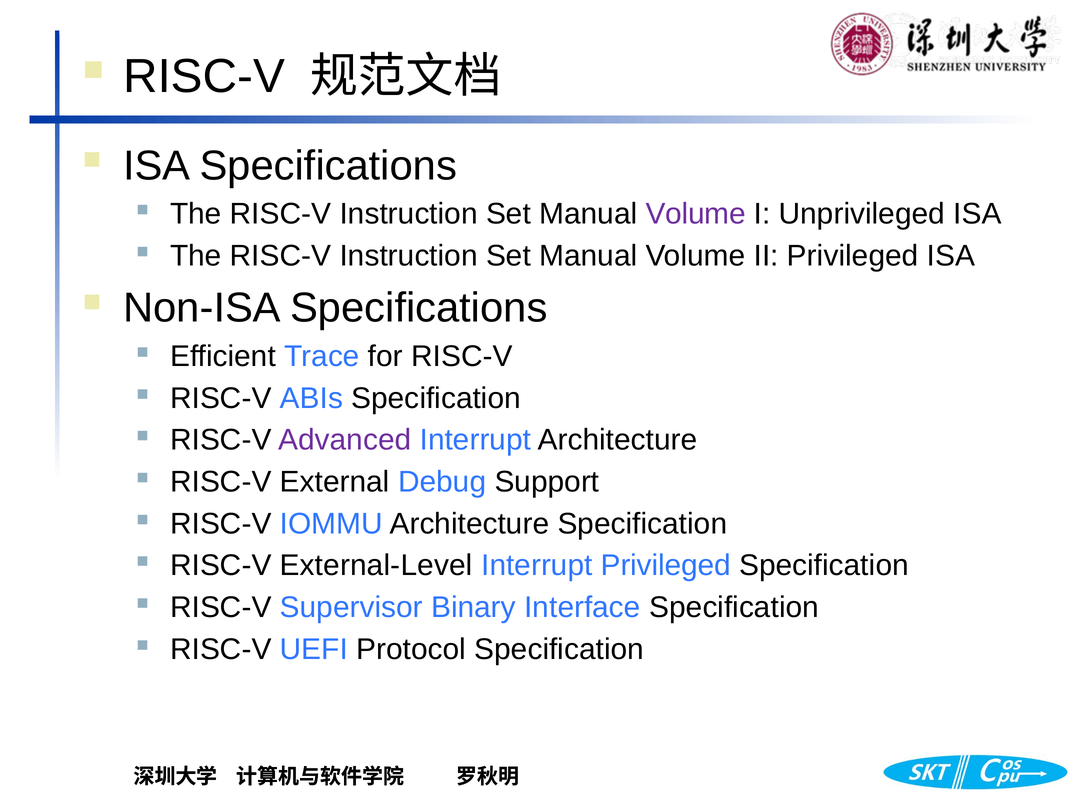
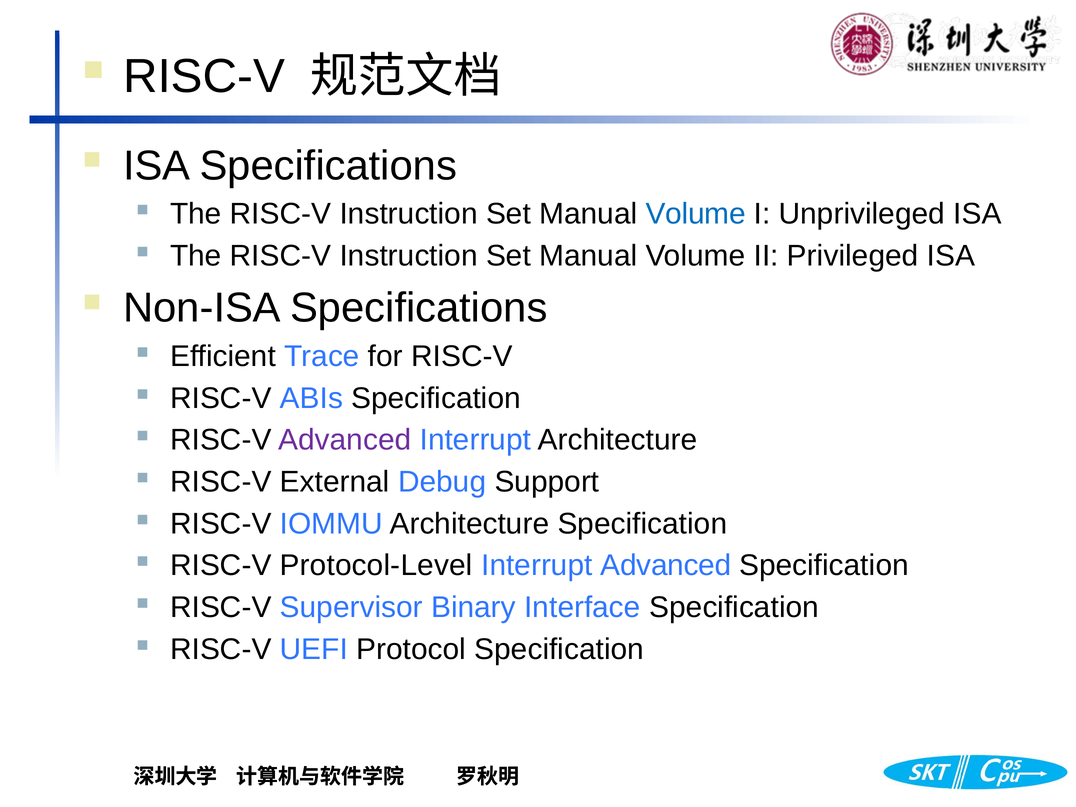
Volume at (696, 214) colour: purple -> blue
External-Level: External-Level -> Protocol-Level
Interrupt Privileged: Privileged -> Advanced
